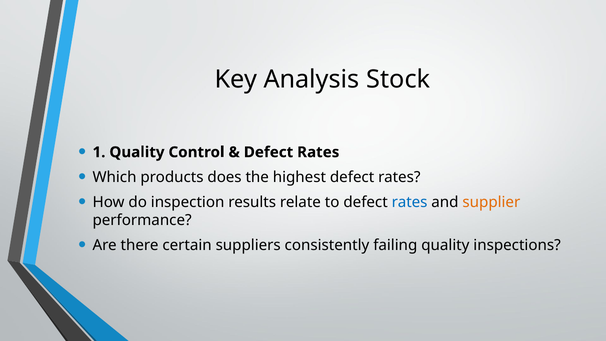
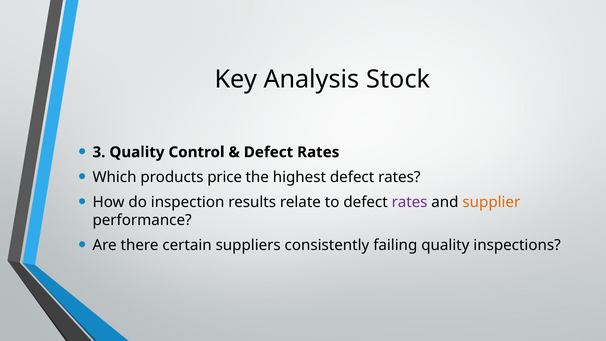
1: 1 -> 3
does: does -> price
rates at (410, 202) colour: blue -> purple
